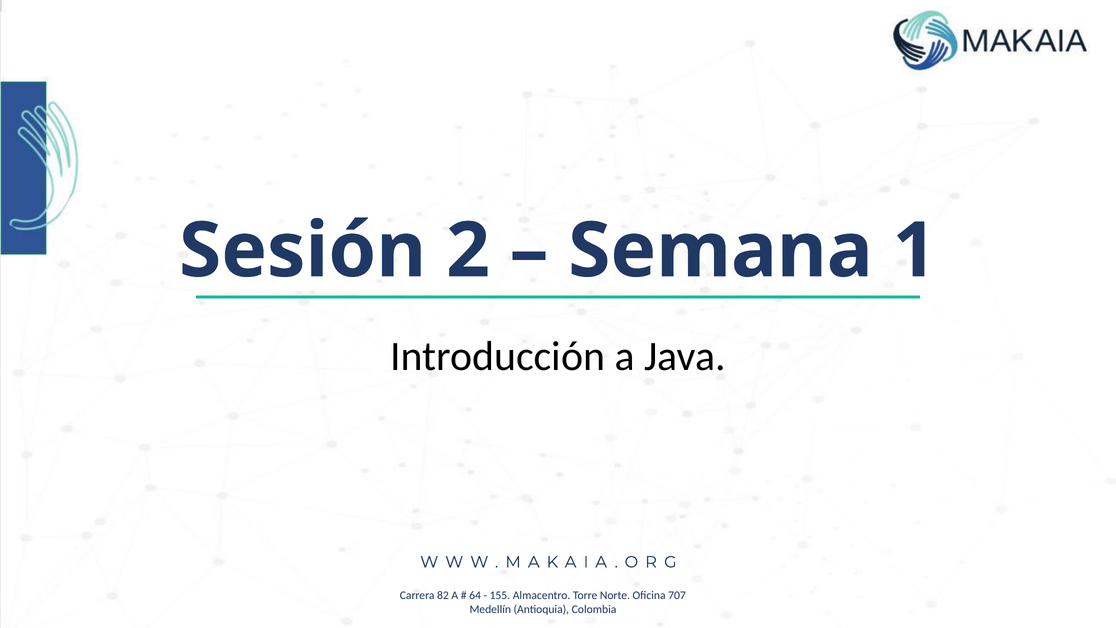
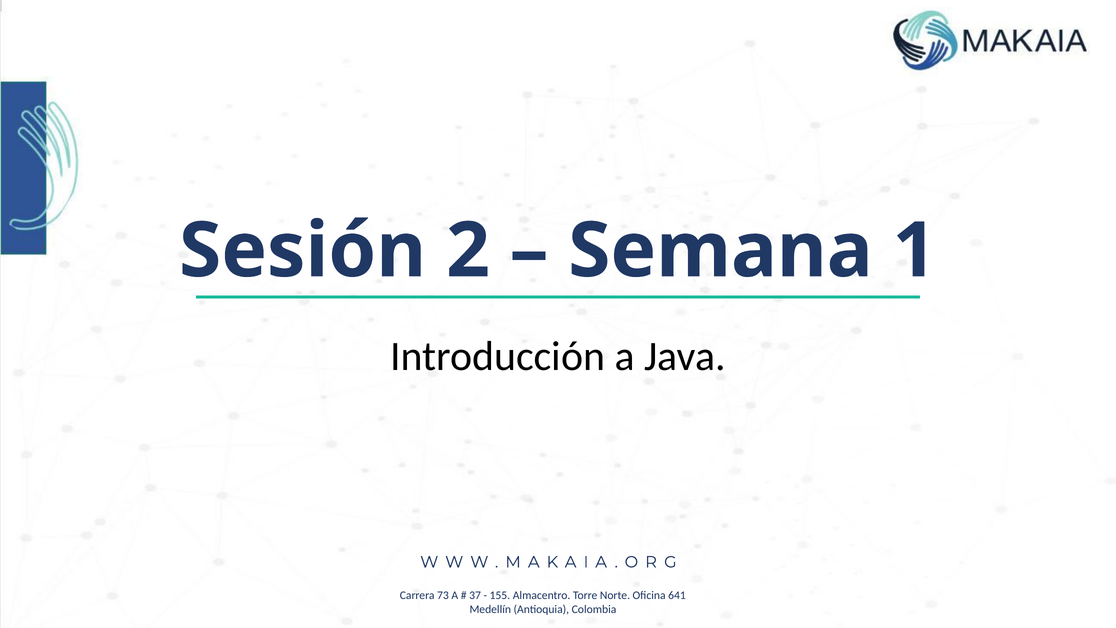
82: 82 -> 73
64: 64 -> 37
707: 707 -> 641
